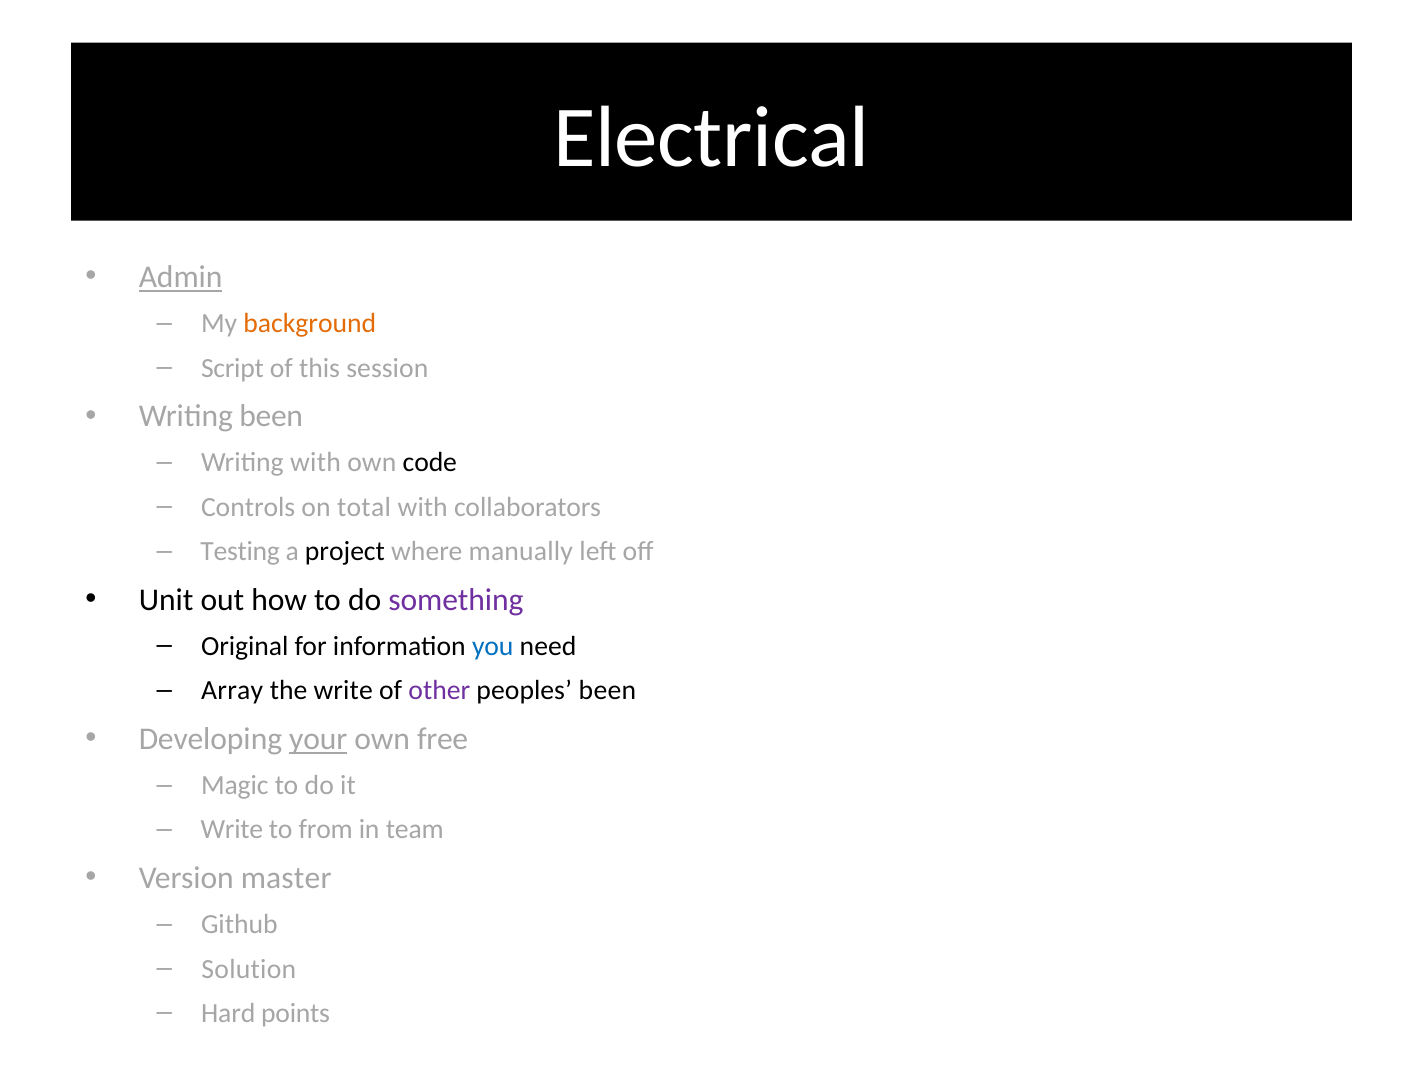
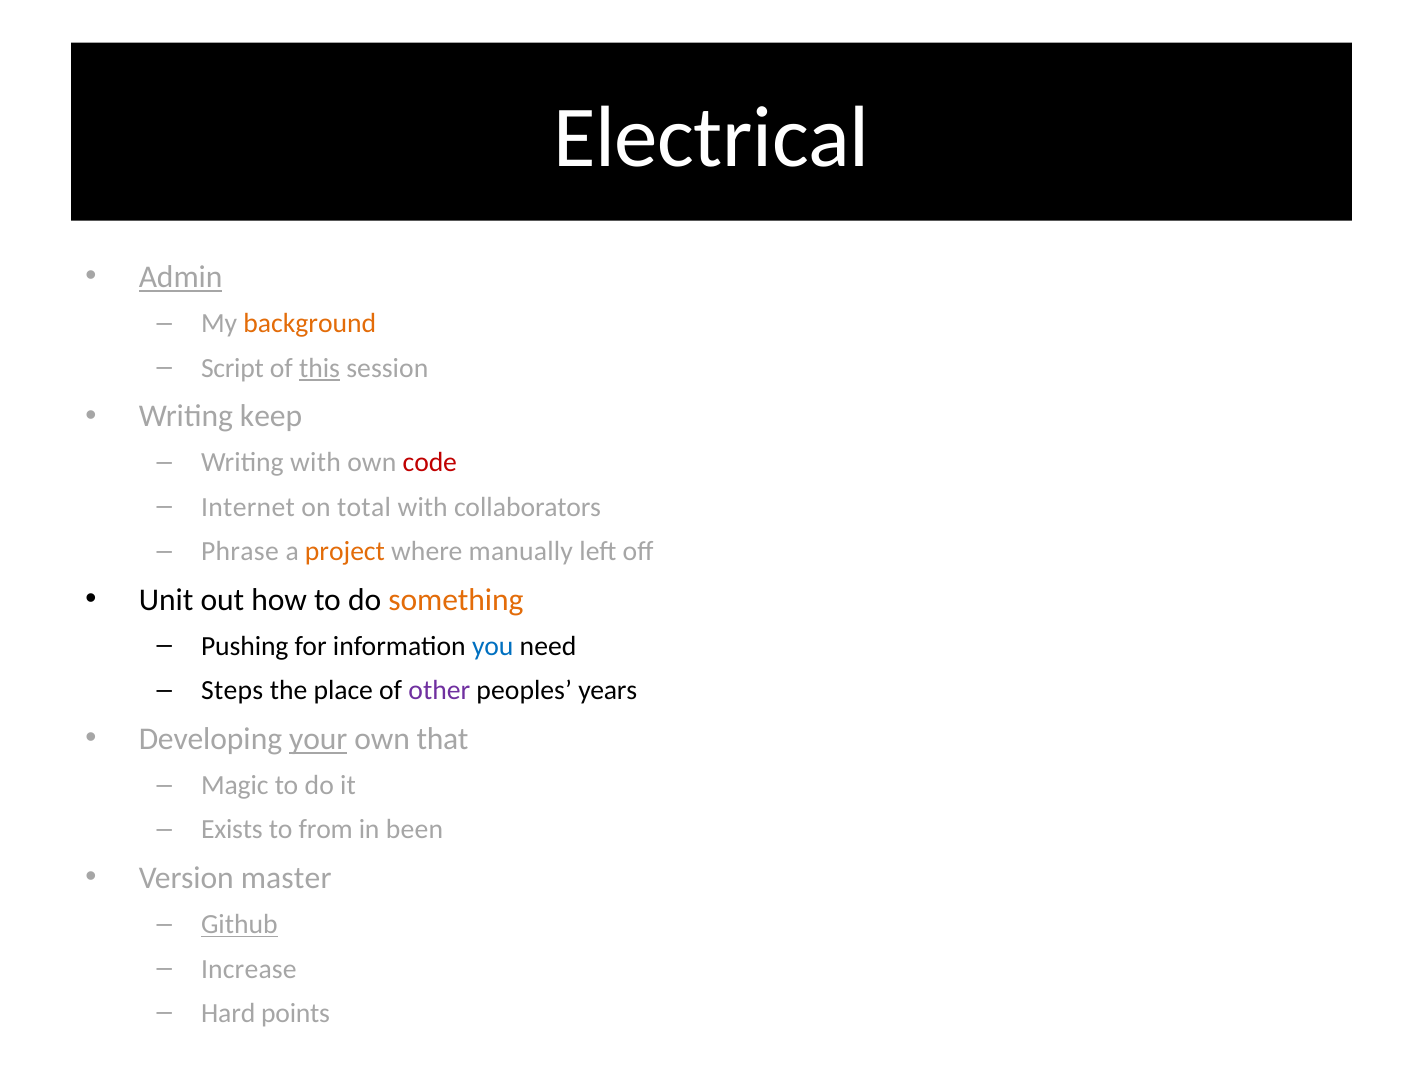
this underline: none -> present
Writing been: been -> keep
code colour: black -> red
Controls: Controls -> Internet
Testing: Testing -> Phrase
project colour: black -> orange
something colour: purple -> orange
Original: Original -> Pushing
Array: Array -> Steps
the write: write -> place
peoples been: been -> years
free: free -> that
Write at (232, 830): Write -> Exists
team: team -> been
Github underline: none -> present
Solution: Solution -> Increase
